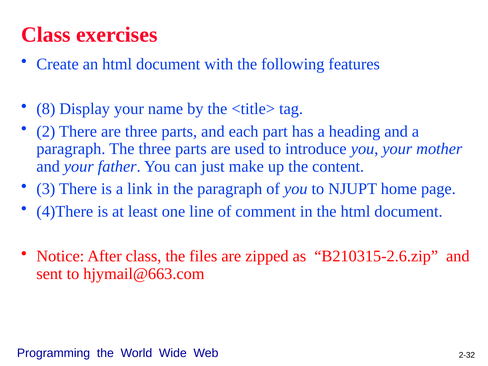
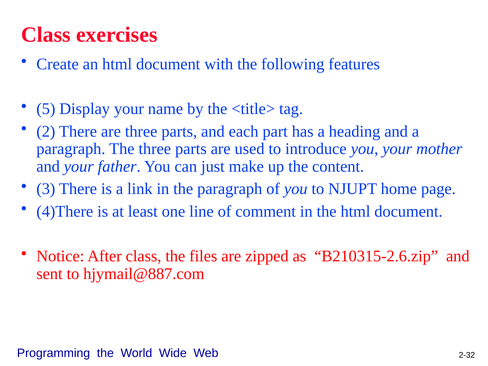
8: 8 -> 5
hjymail@663.com: hjymail@663.com -> hjymail@887.com
